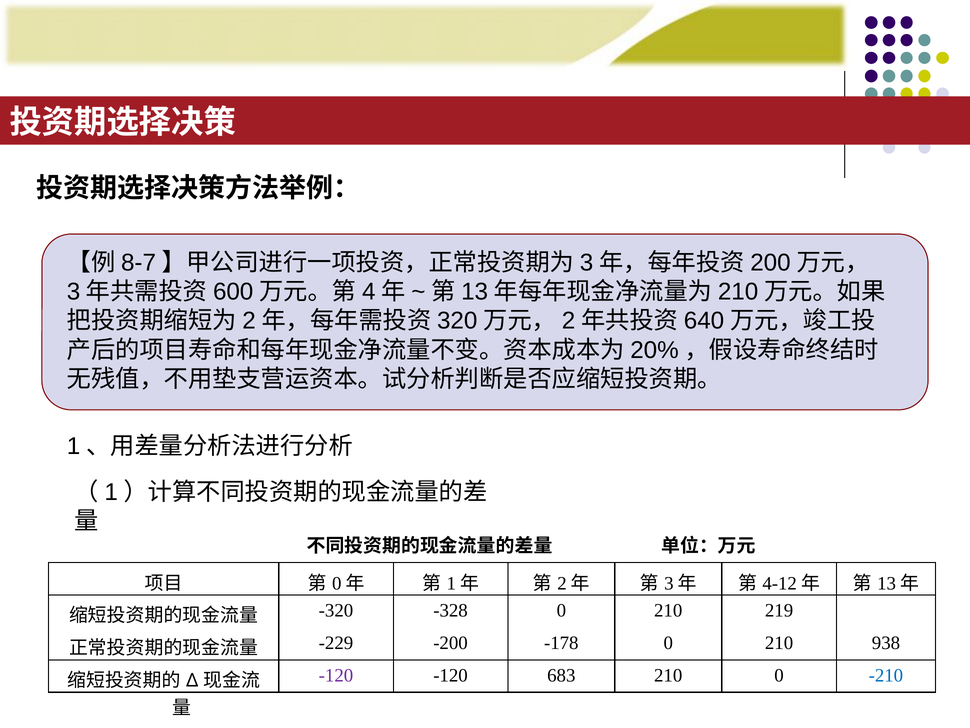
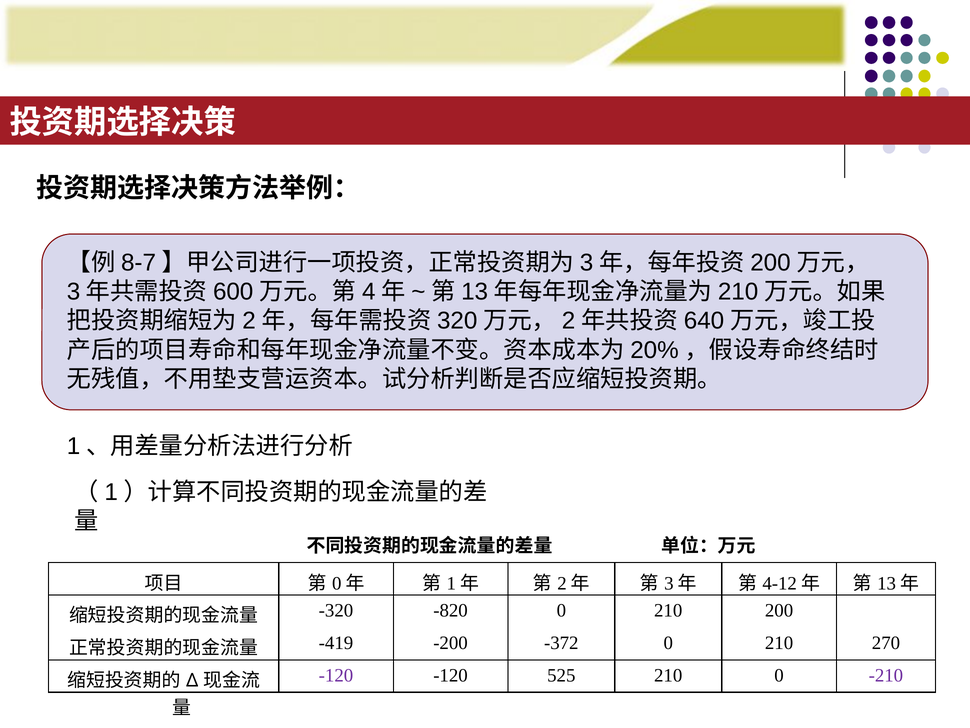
-328: -328 -> -820
219: 219 -> 200
-229: -229 -> -419
-178: -178 -> -372
938: 938 -> 270
683: 683 -> 525
-210 colour: blue -> purple
